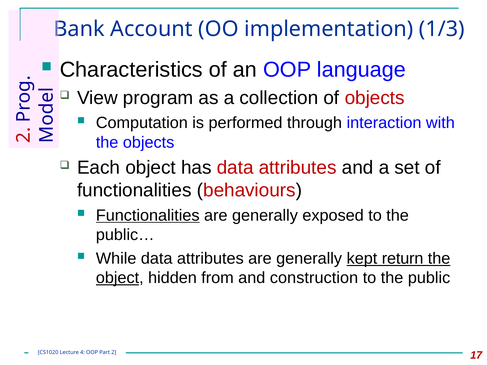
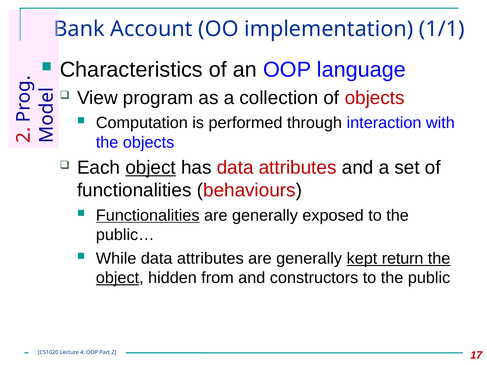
1/3: 1/3 -> 1/1
object at (151, 168) underline: none -> present
construction: construction -> constructors
